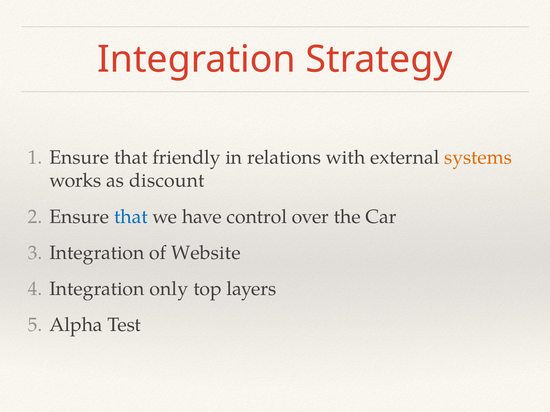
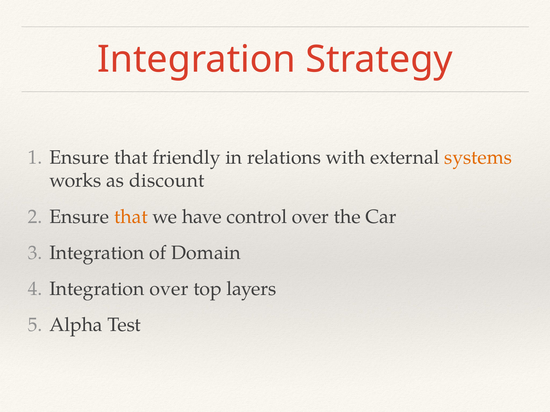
that at (131, 217) colour: blue -> orange
Website: Website -> Domain
Integration only: only -> over
